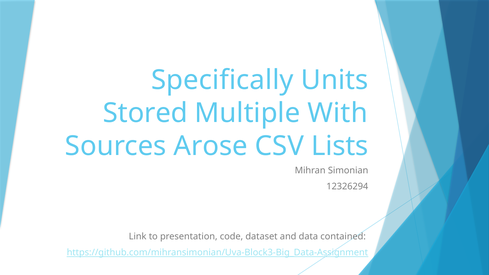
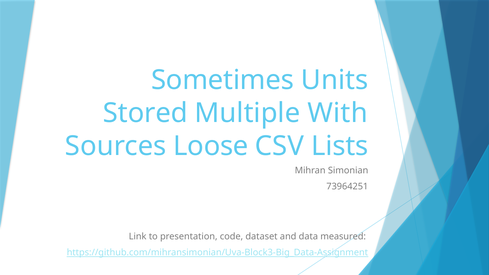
Specifically: Specifically -> Sometimes
Arose: Arose -> Loose
12326294: 12326294 -> 73964251
contained: contained -> measured
